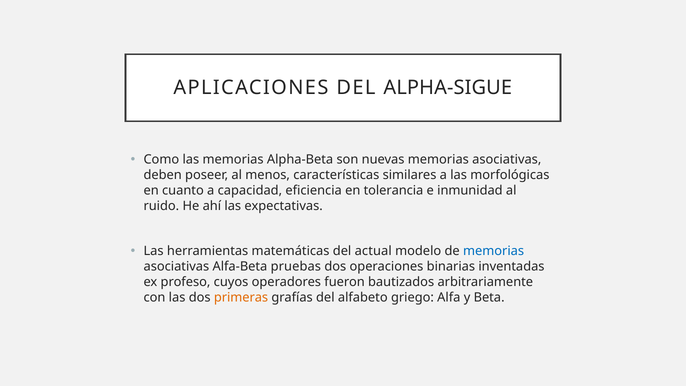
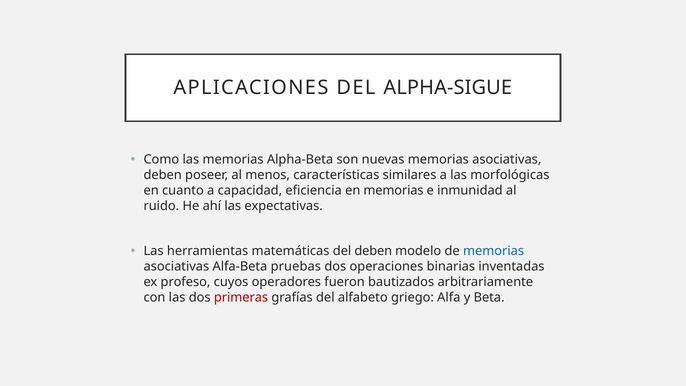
en tolerancia: tolerancia -> memorias
del actual: actual -> deben
primeras colour: orange -> red
